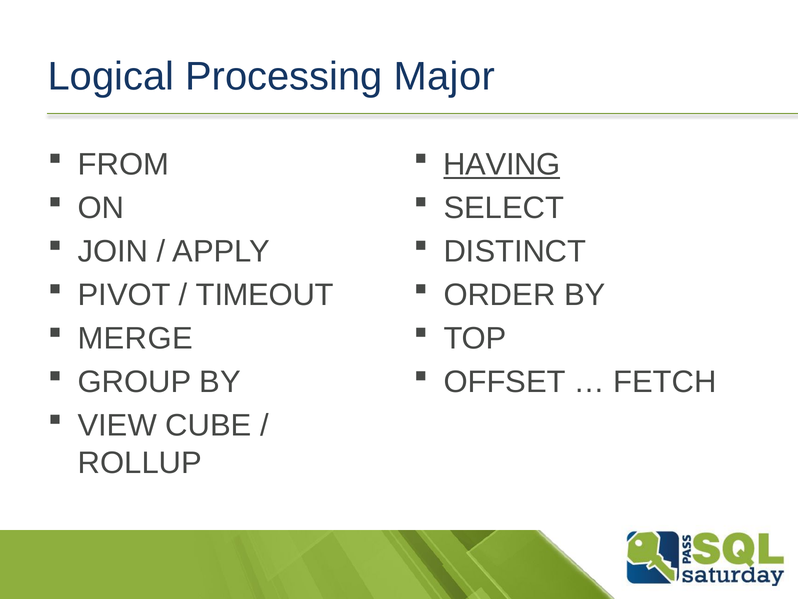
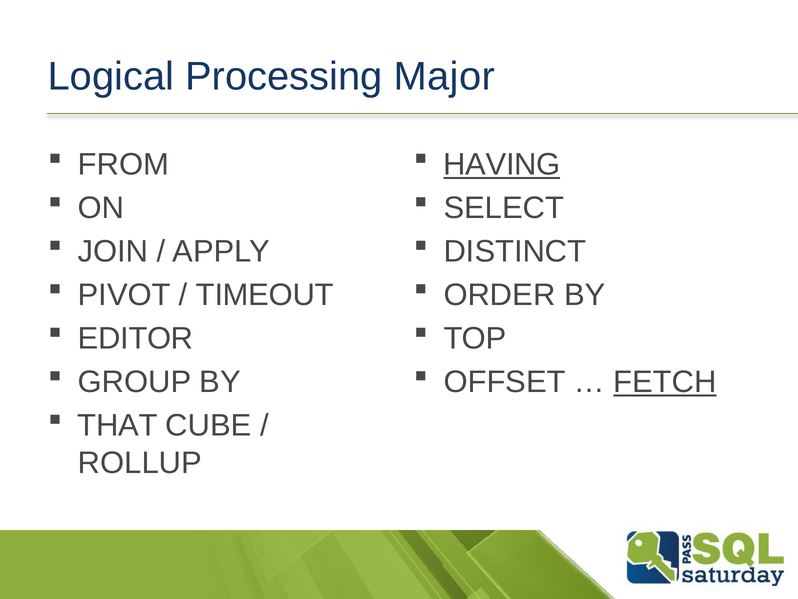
MERGE: MERGE -> EDITOR
FETCH underline: none -> present
VIEW: VIEW -> THAT
